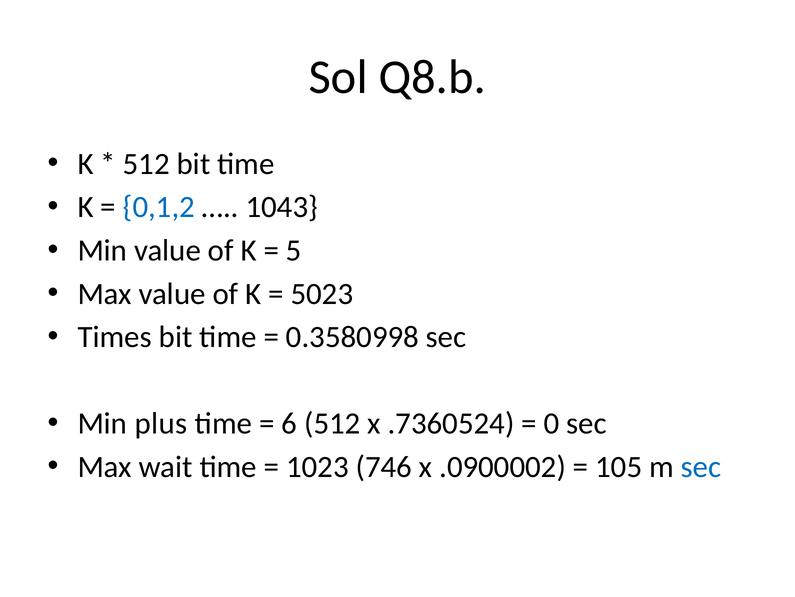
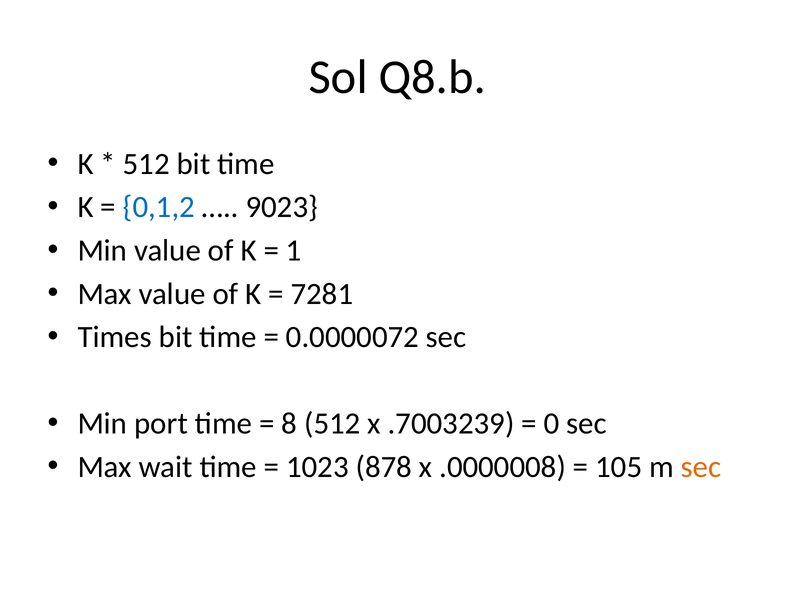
1043: 1043 -> 9023
5: 5 -> 1
5023: 5023 -> 7281
0.3580998: 0.3580998 -> 0.0000072
plus: plus -> port
6: 6 -> 8
.7360524: .7360524 -> .7003239
746: 746 -> 878
.0900002: .0900002 -> .0000008
sec at (701, 466) colour: blue -> orange
